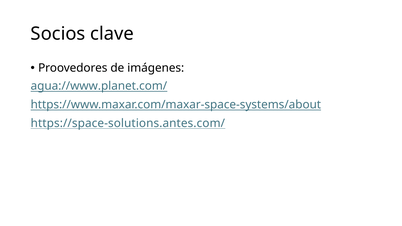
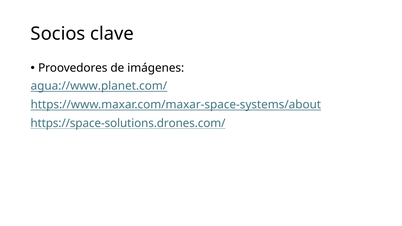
https://space-solutions.antes.com/: https://space-solutions.antes.com/ -> https://space-solutions.drones.com/
